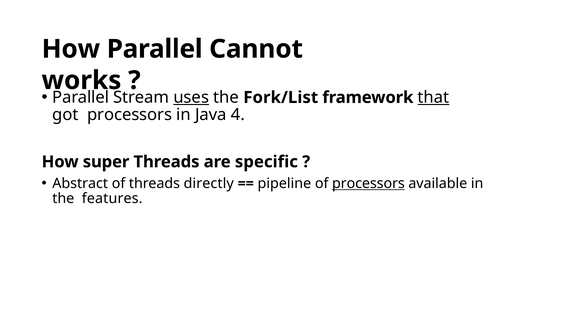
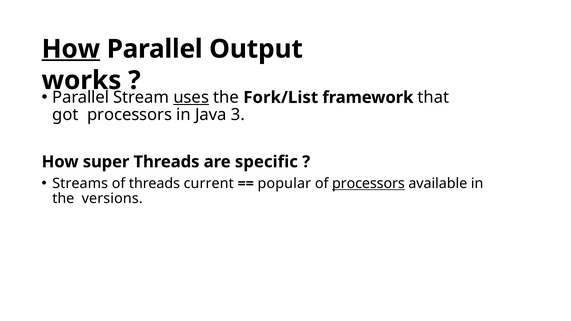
How at (71, 49) underline: none -> present
Cannot: Cannot -> Output
that underline: present -> none
4: 4 -> 3
Abstract: Abstract -> Streams
directly: directly -> current
pipeline: pipeline -> popular
features: features -> versions
